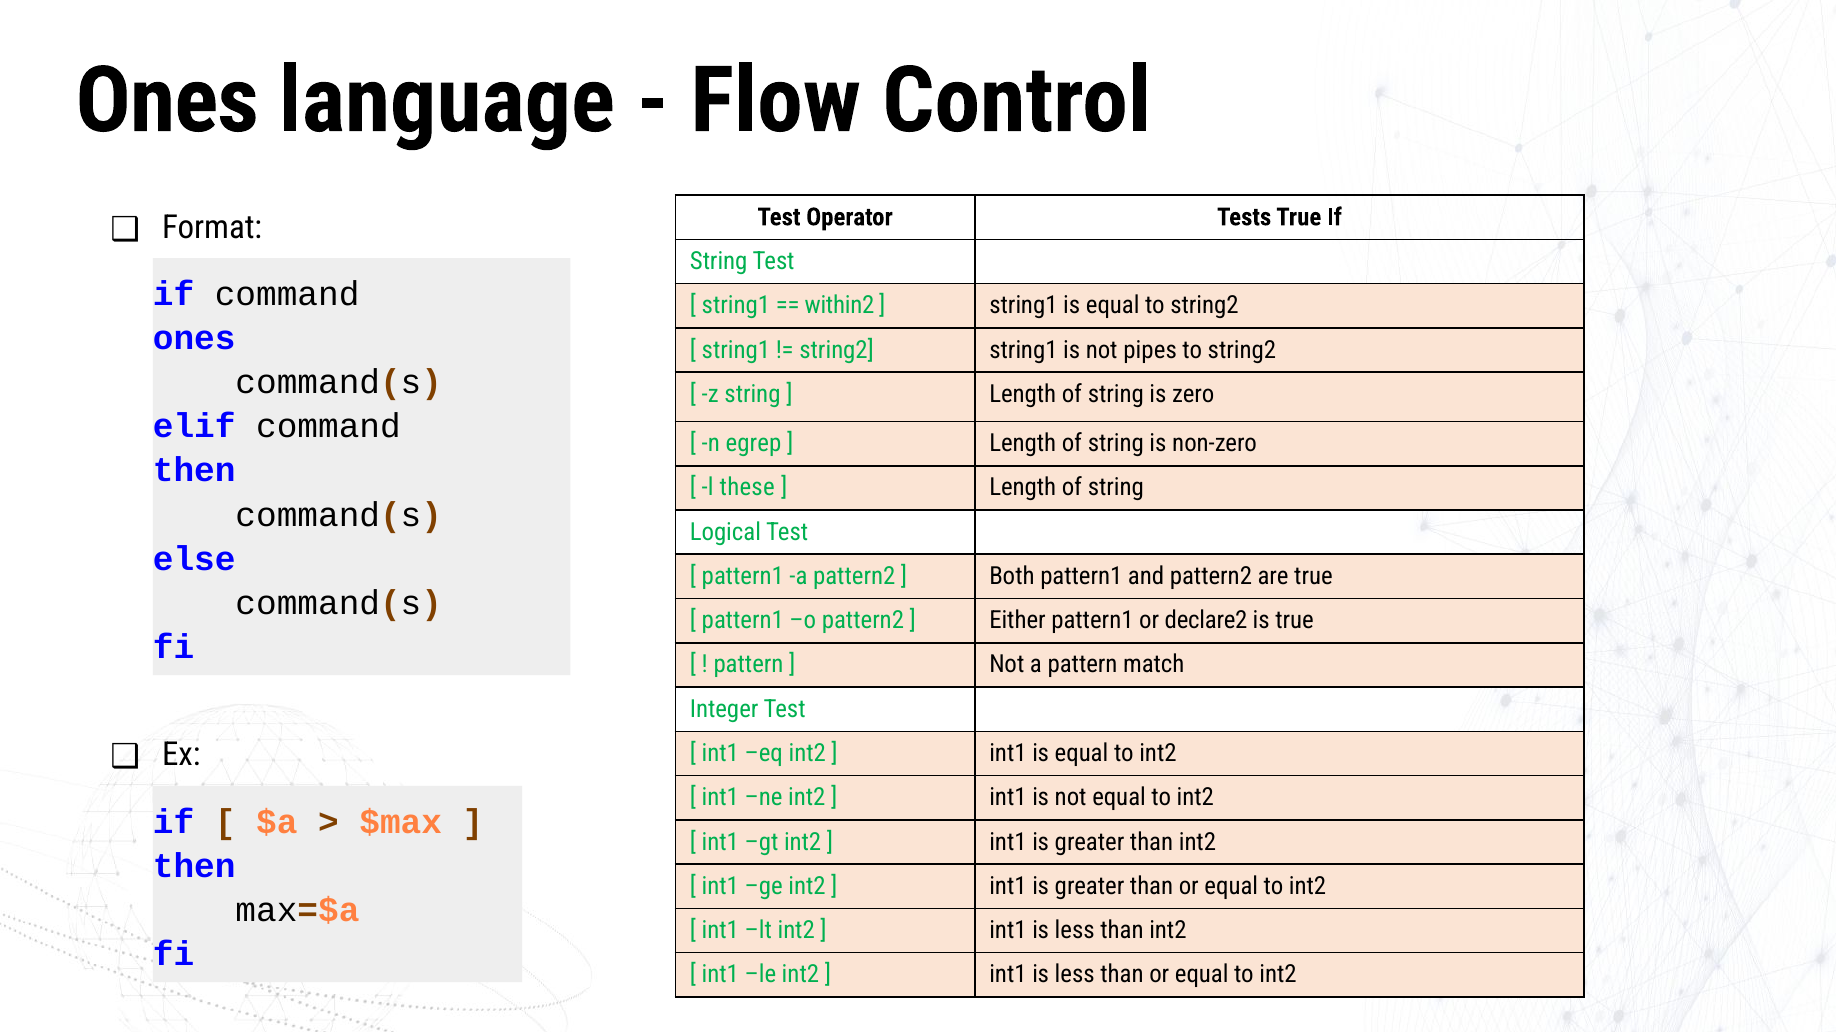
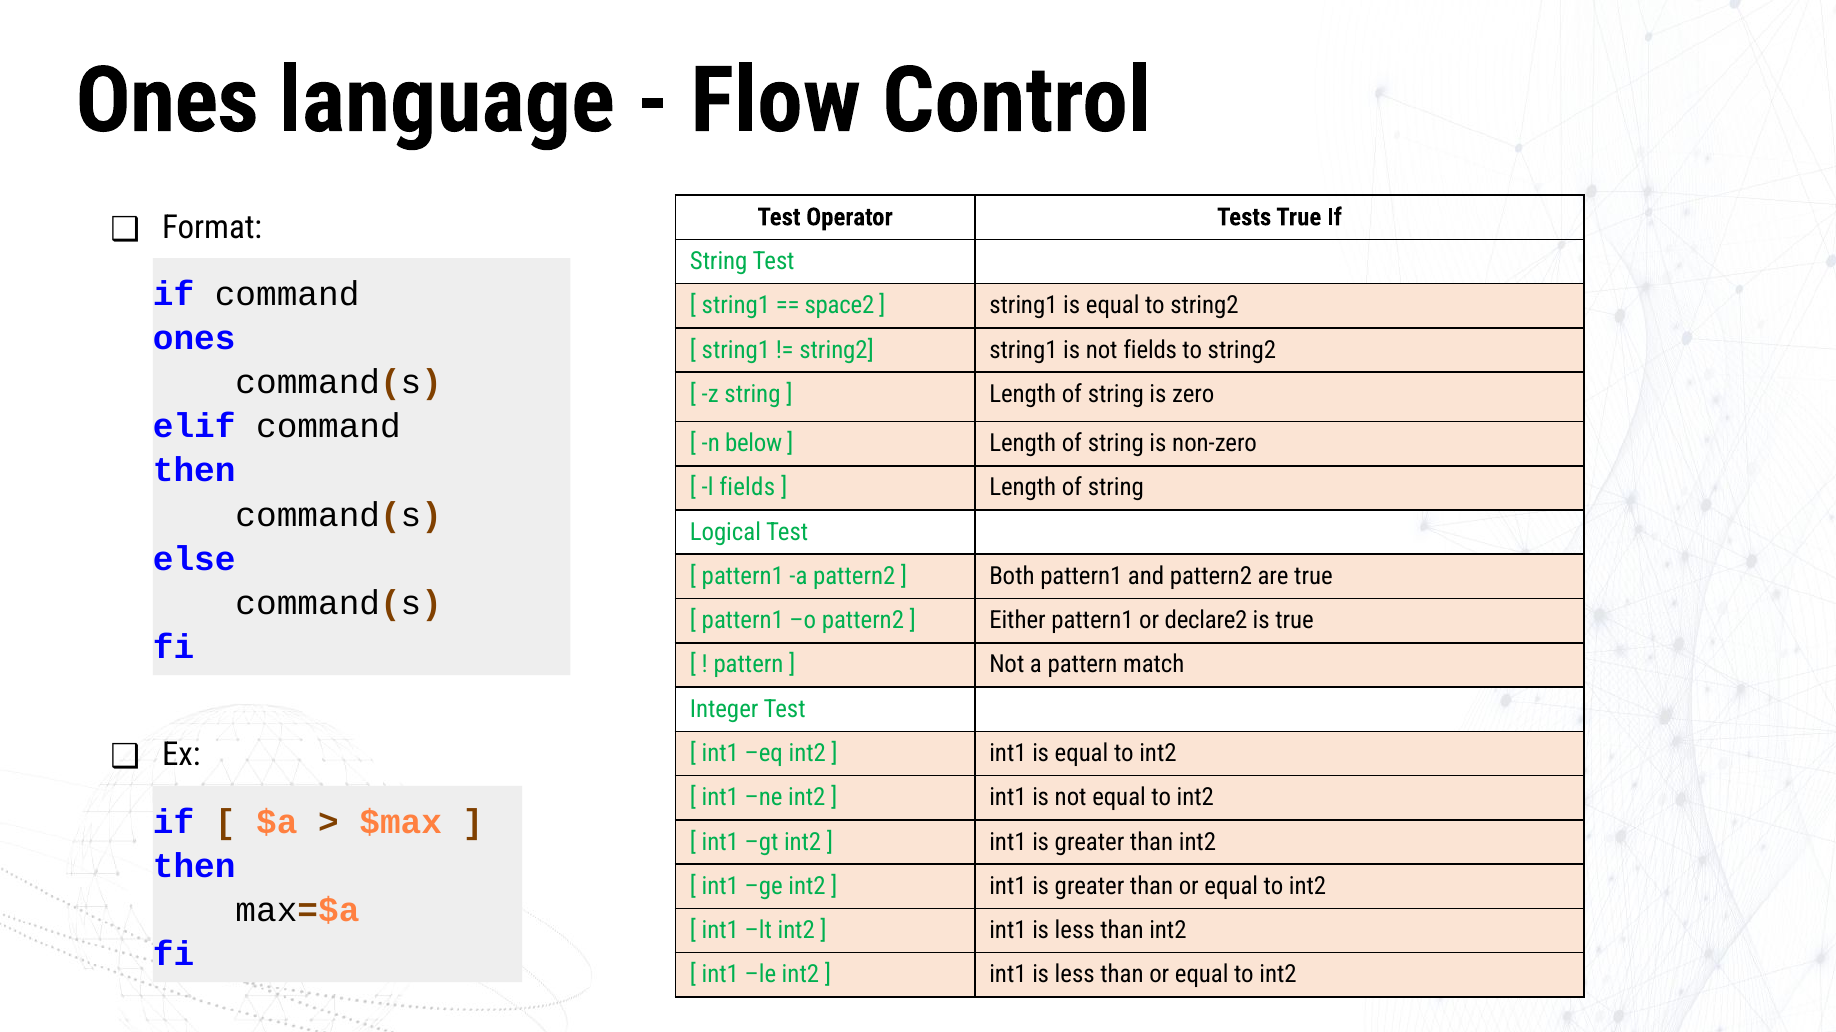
within2: within2 -> space2
not pipes: pipes -> fields
egrep: egrep -> below
l these: these -> fields
